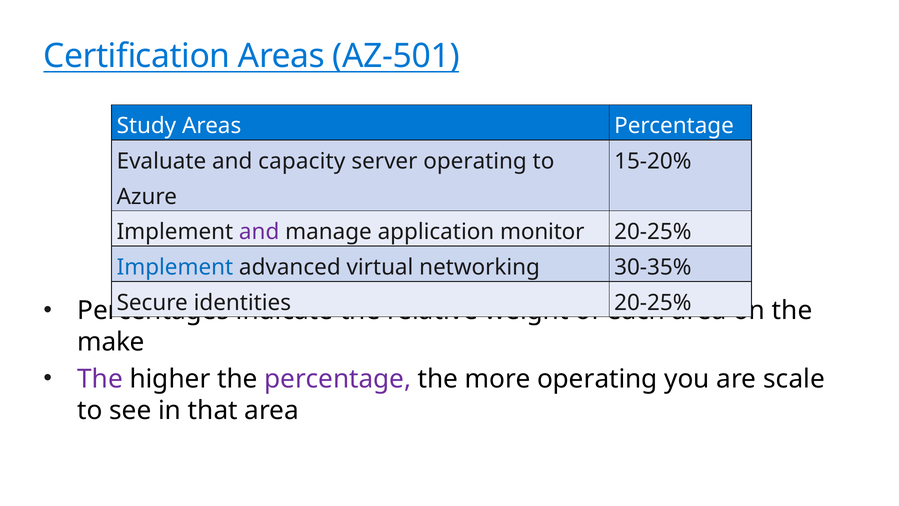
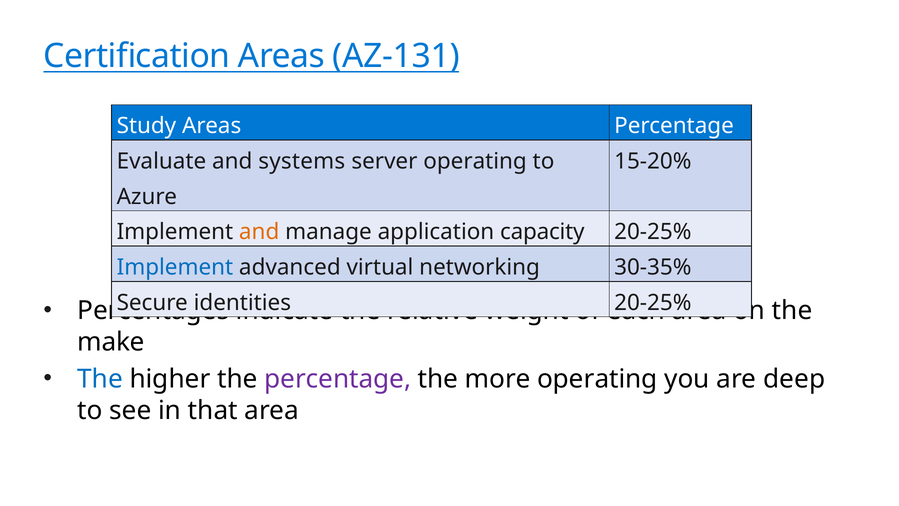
AZ-501: AZ-501 -> AZ-131
capacity: capacity -> systems
and at (259, 232) colour: purple -> orange
monitor: monitor -> capacity
The at (100, 379) colour: purple -> blue
scale: scale -> deep
